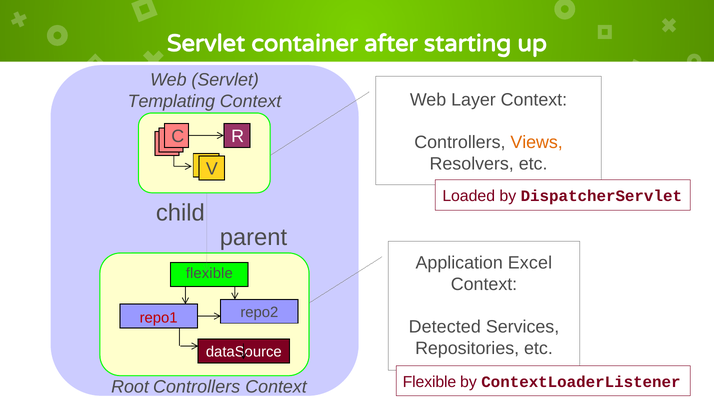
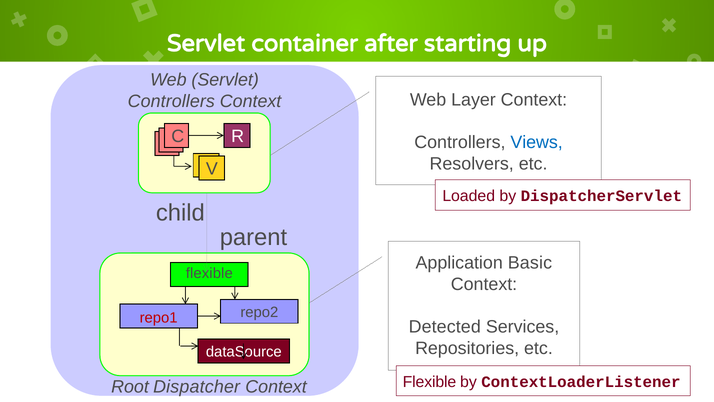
Templating at (171, 101): Templating -> Controllers
Views colour: orange -> blue
Excel: Excel -> Basic
Root Controllers: Controllers -> Dispatcher
